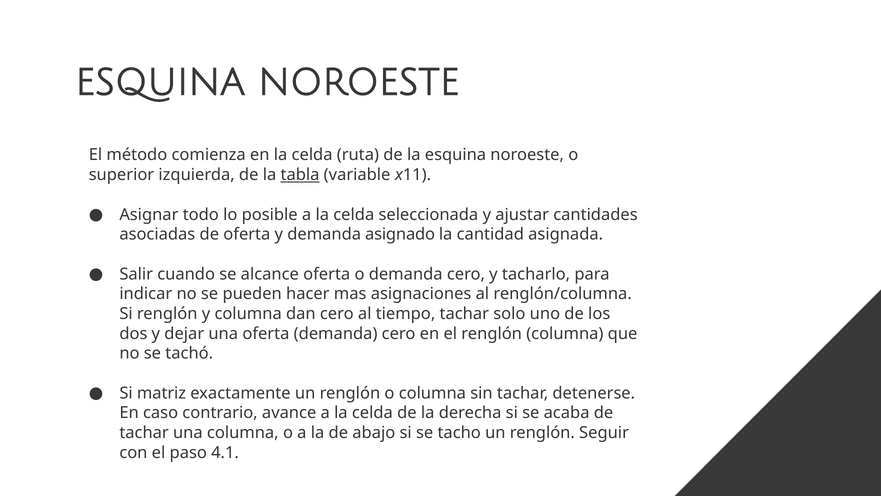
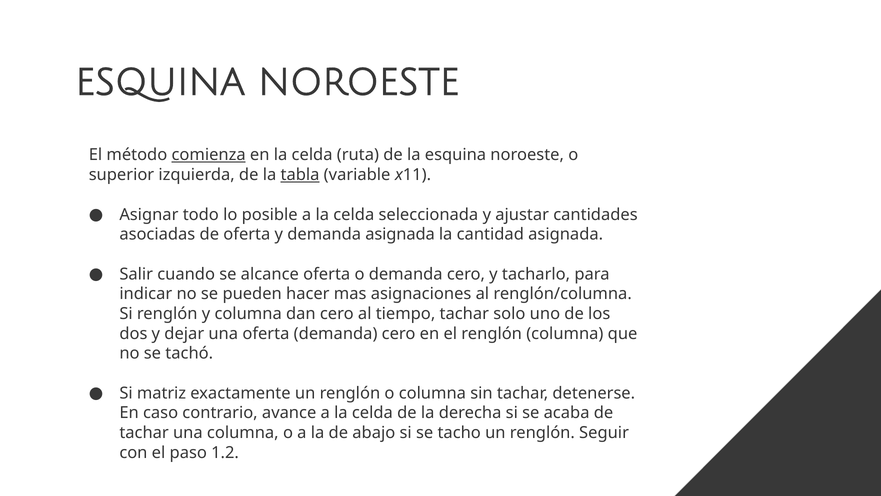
comienza underline: none -> present
demanda asignado: asignado -> asignada
4.1: 4.1 -> 1.2
